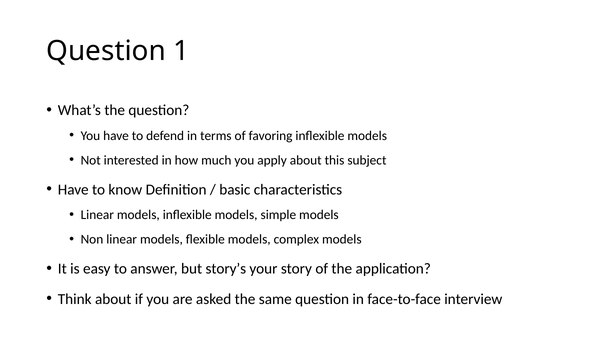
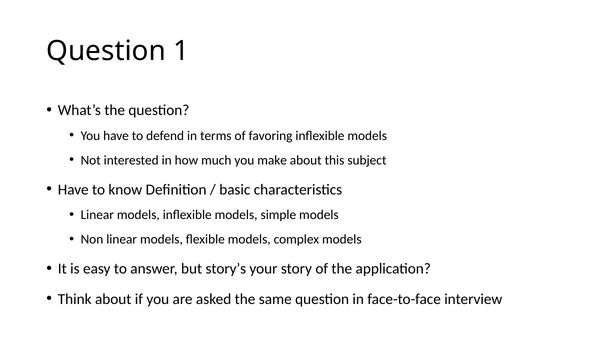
apply: apply -> make
